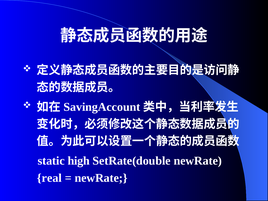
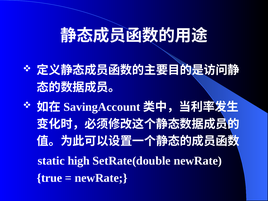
real: real -> true
